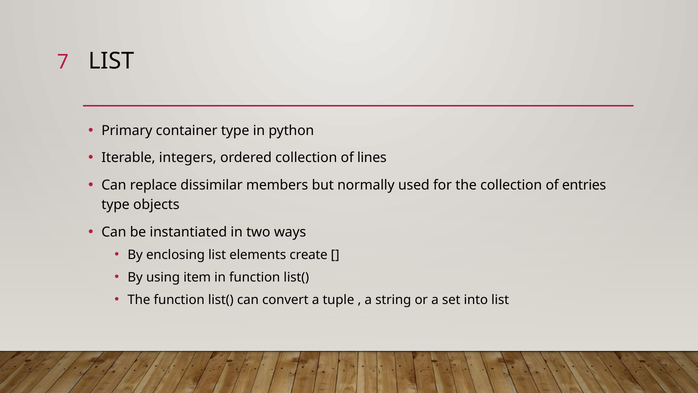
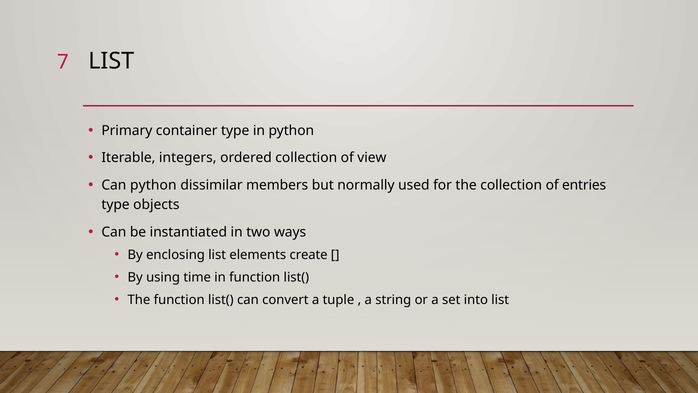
lines: lines -> view
Can replace: replace -> python
item: item -> time
